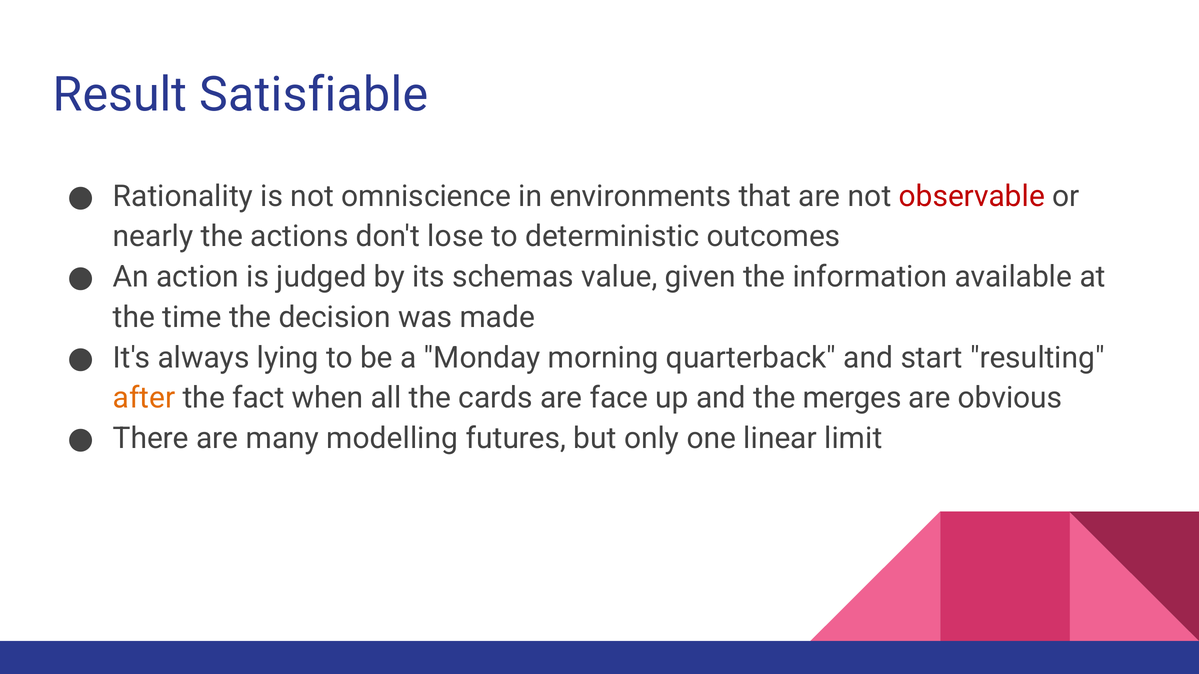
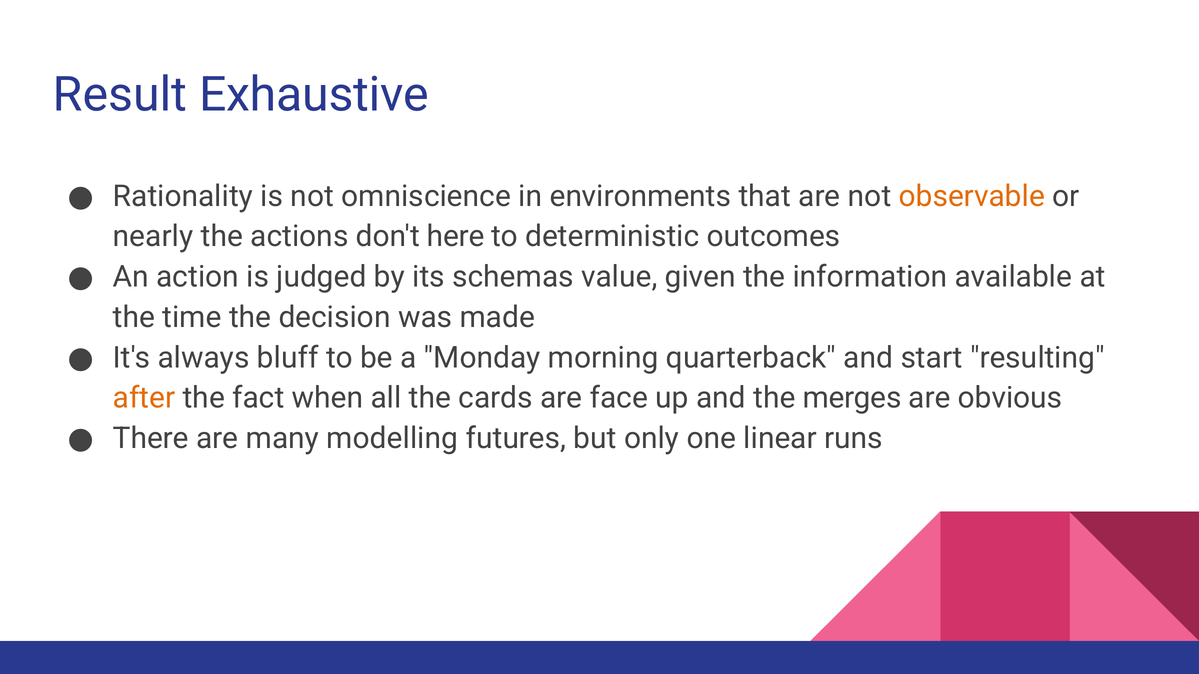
Satisfiable: Satisfiable -> Exhaustive
observable colour: red -> orange
lose: lose -> here
lying: lying -> bluff
limit: limit -> runs
